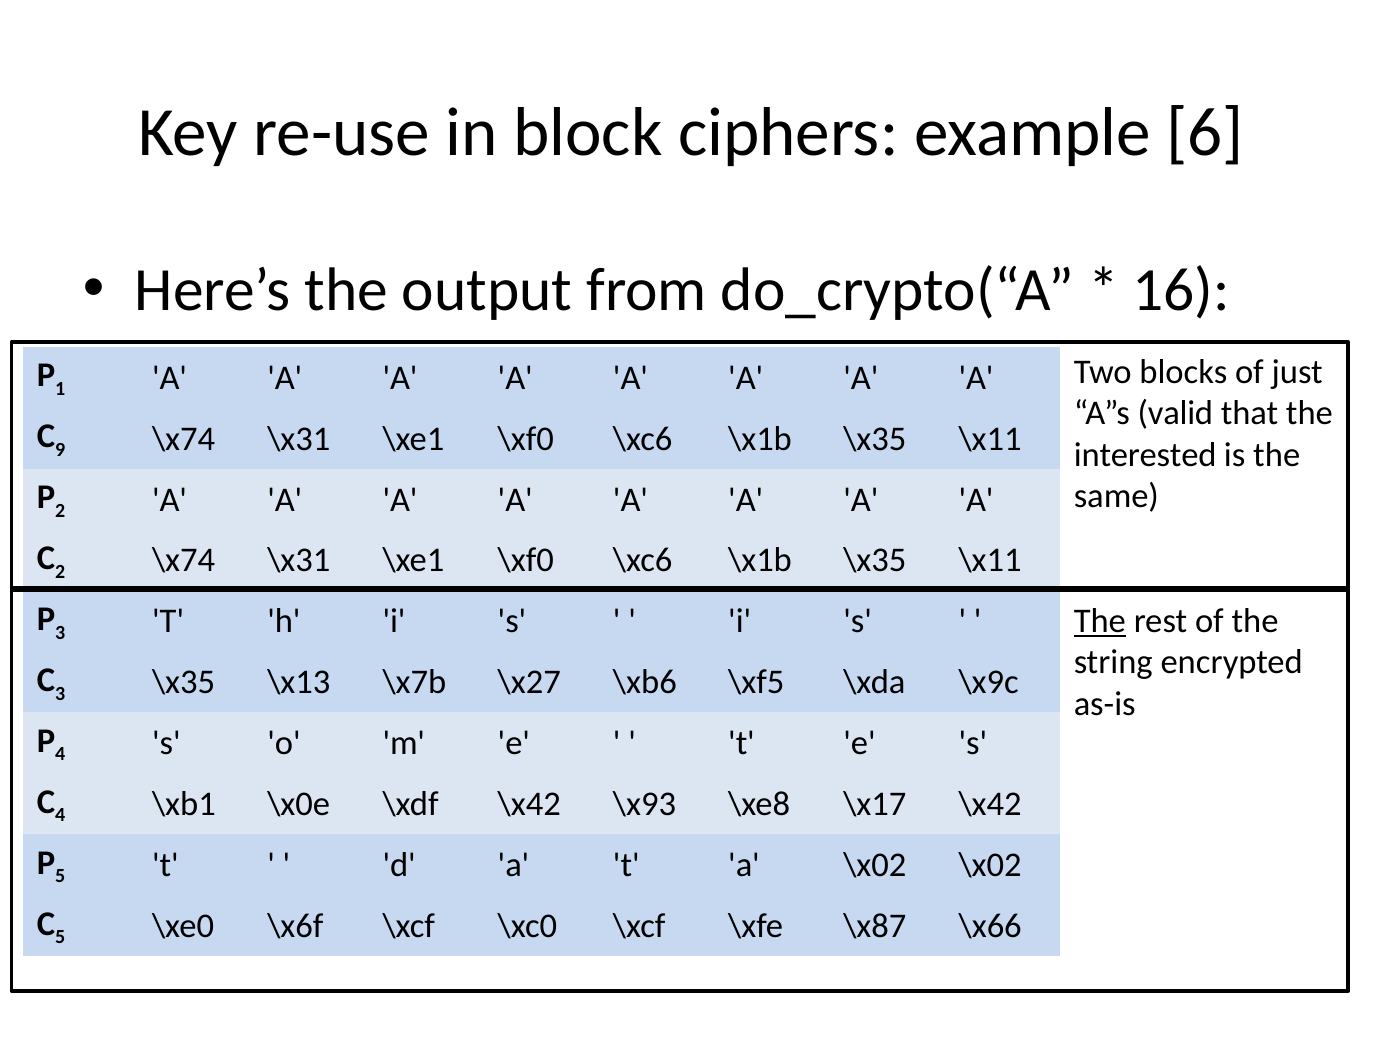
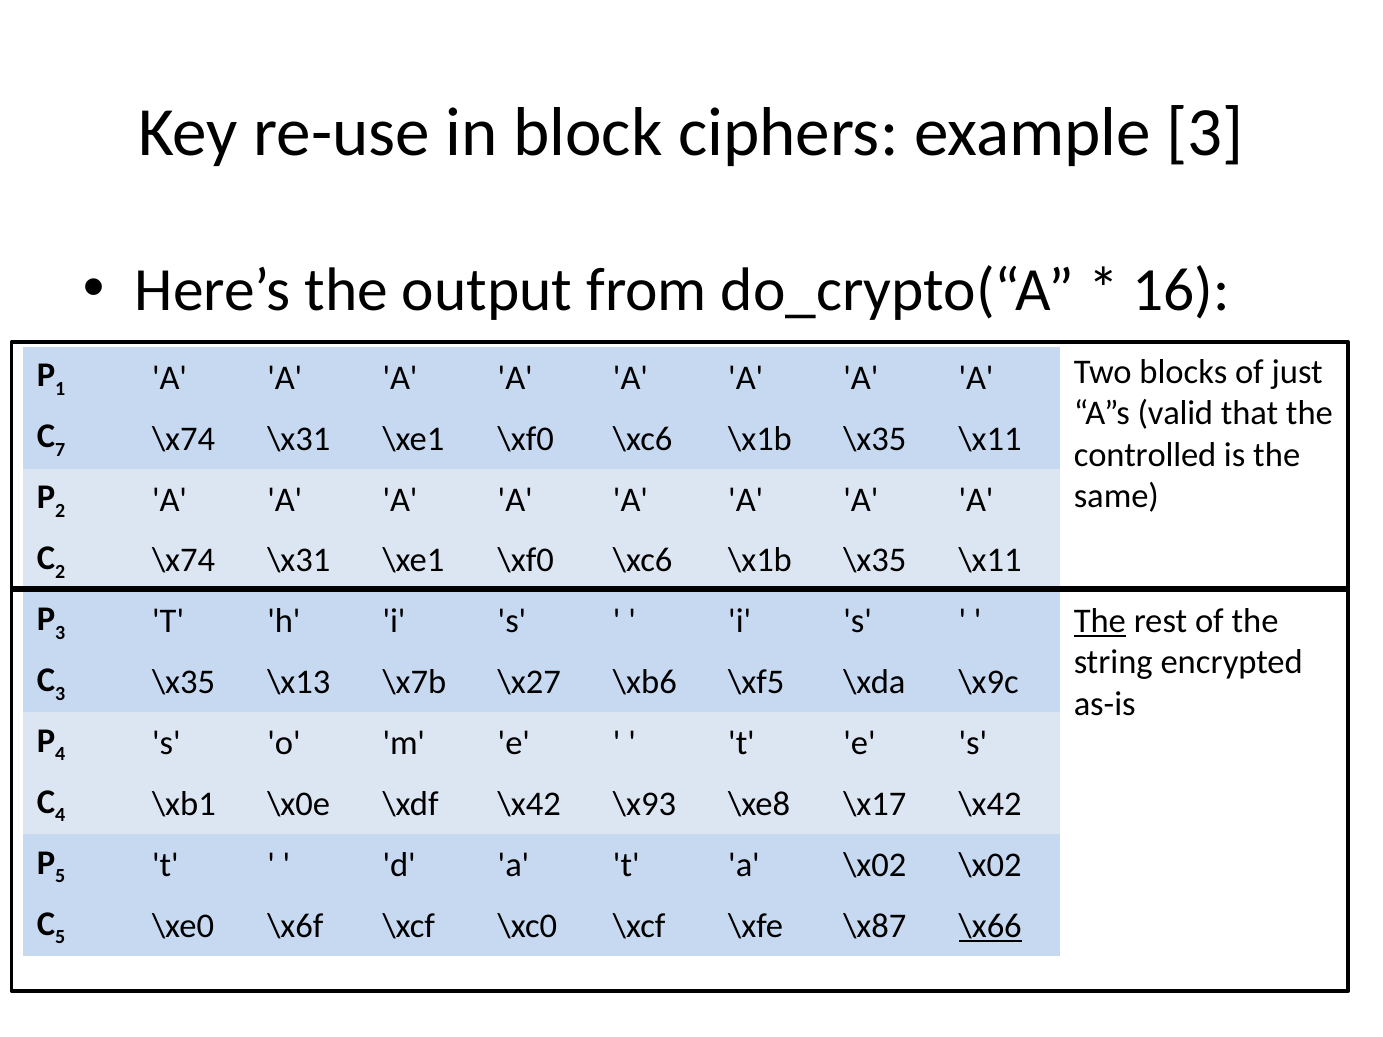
example 6: 6 -> 3
9: 9 -> 7
interested: interested -> controlled
\x66 underline: none -> present
